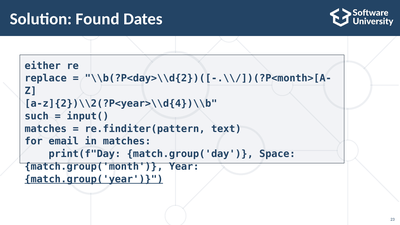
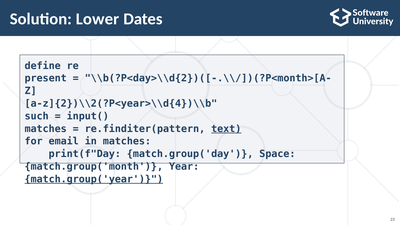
Found: Found -> Lower
either: either -> define
replace: replace -> present
text underline: none -> present
